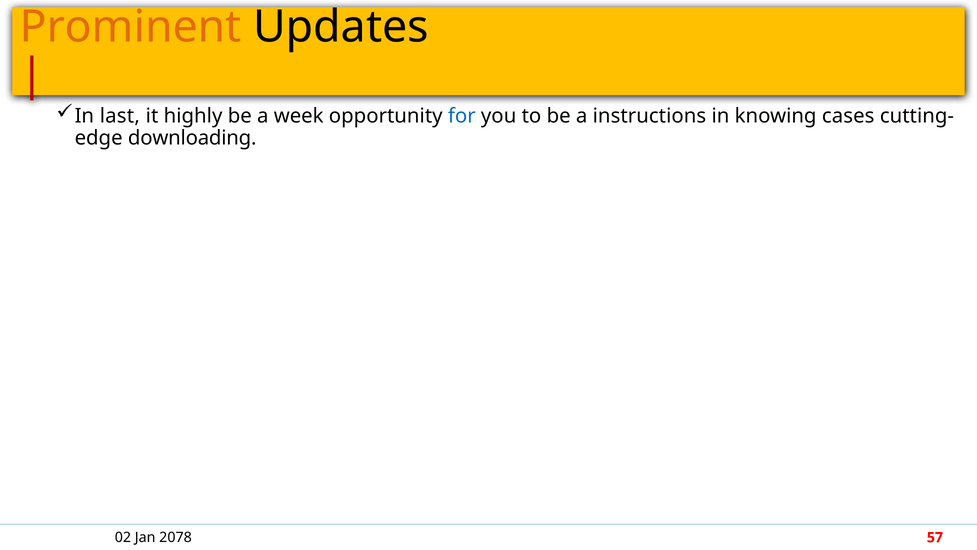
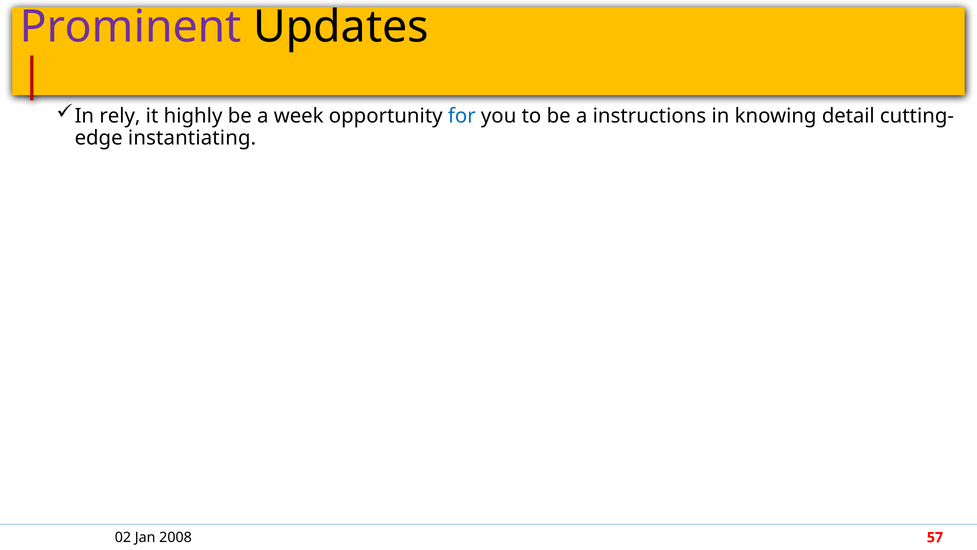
Prominent colour: orange -> purple
last: last -> rely
cases: cases -> detail
downloading: downloading -> instantiating
2078: 2078 -> 2008
